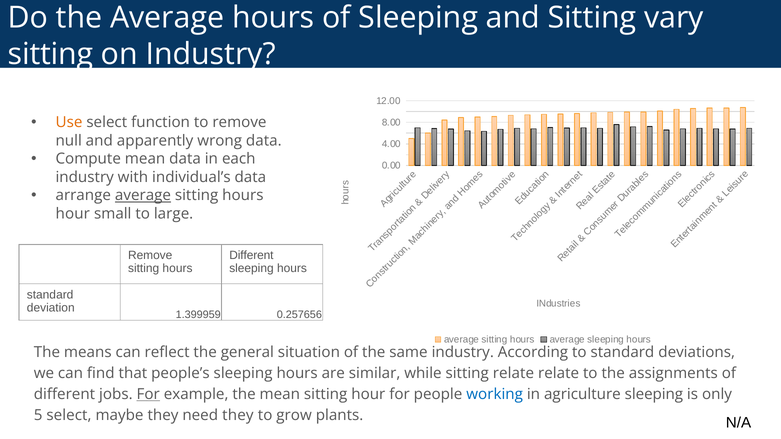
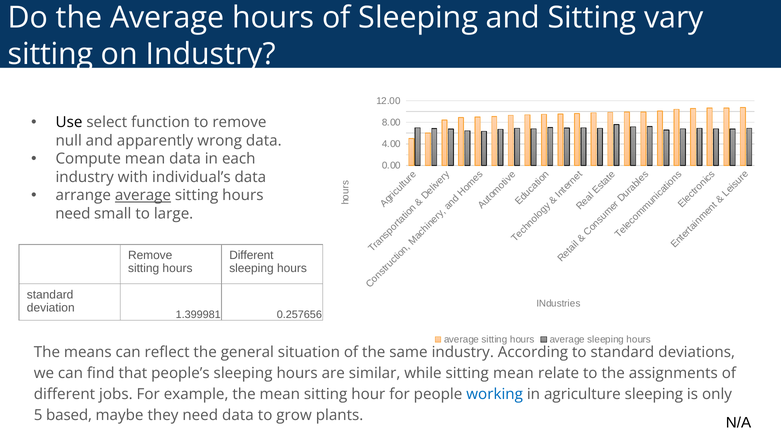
Use colour: orange -> black
hour at (73, 214): hour -> need
1.399959: 1.399959 -> 1.399981
sitting relate: relate -> mean
For at (148, 394) underline: present -> none
5 select: select -> based
need they: they -> data
